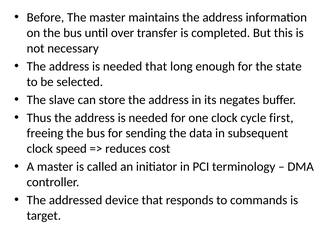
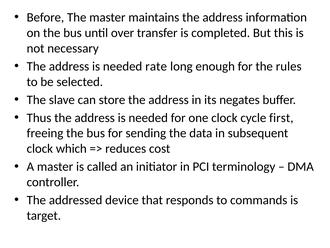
needed that: that -> rate
state: state -> rules
speed: speed -> which
